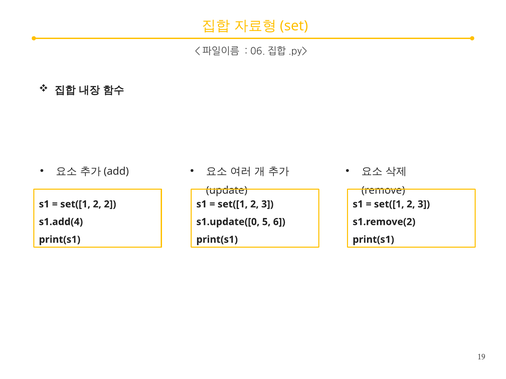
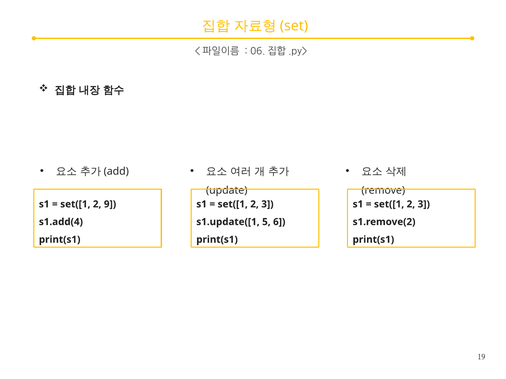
2 2: 2 -> 9
s1.update([0: s1.update([0 -> s1.update([1
